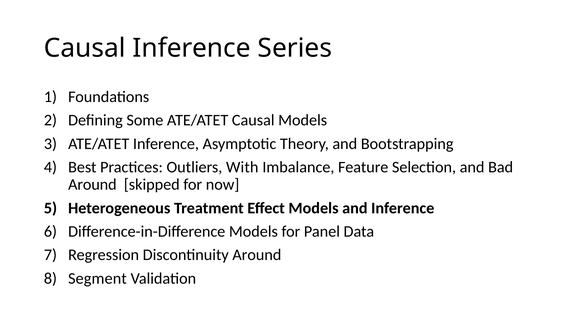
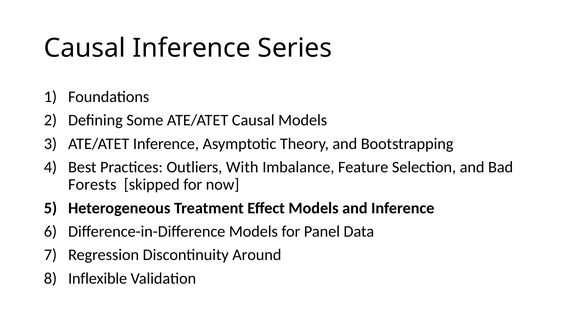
Around at (92, 185): Around -> Forests
Segment: Segment -> Inflexible
